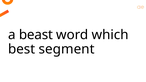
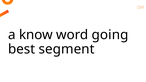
beast: beast -> know
which: which -> going
